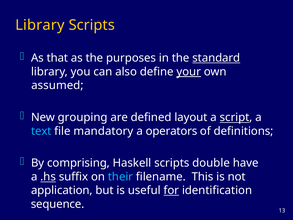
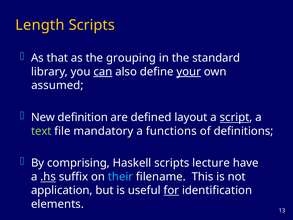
Library at (40, 25): Library -> Length
purposes: purposes -> grouping
standard underline: present -> none
can underline: none -> present
grouping: grouping -> definition
text colour: light blue -> light green
operators: operators -> functions
double: double -> lecture
sequence: sequence -> elements
